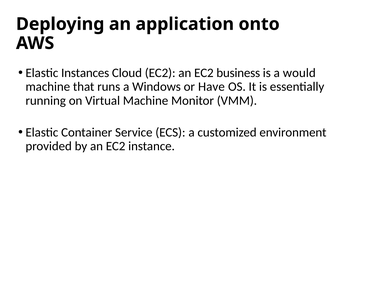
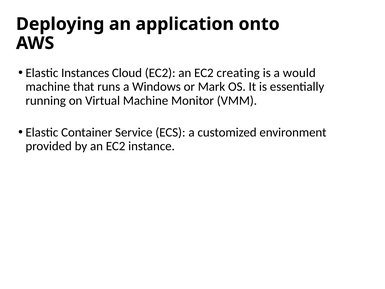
business: business -> creating
Have: Have -> Mark
